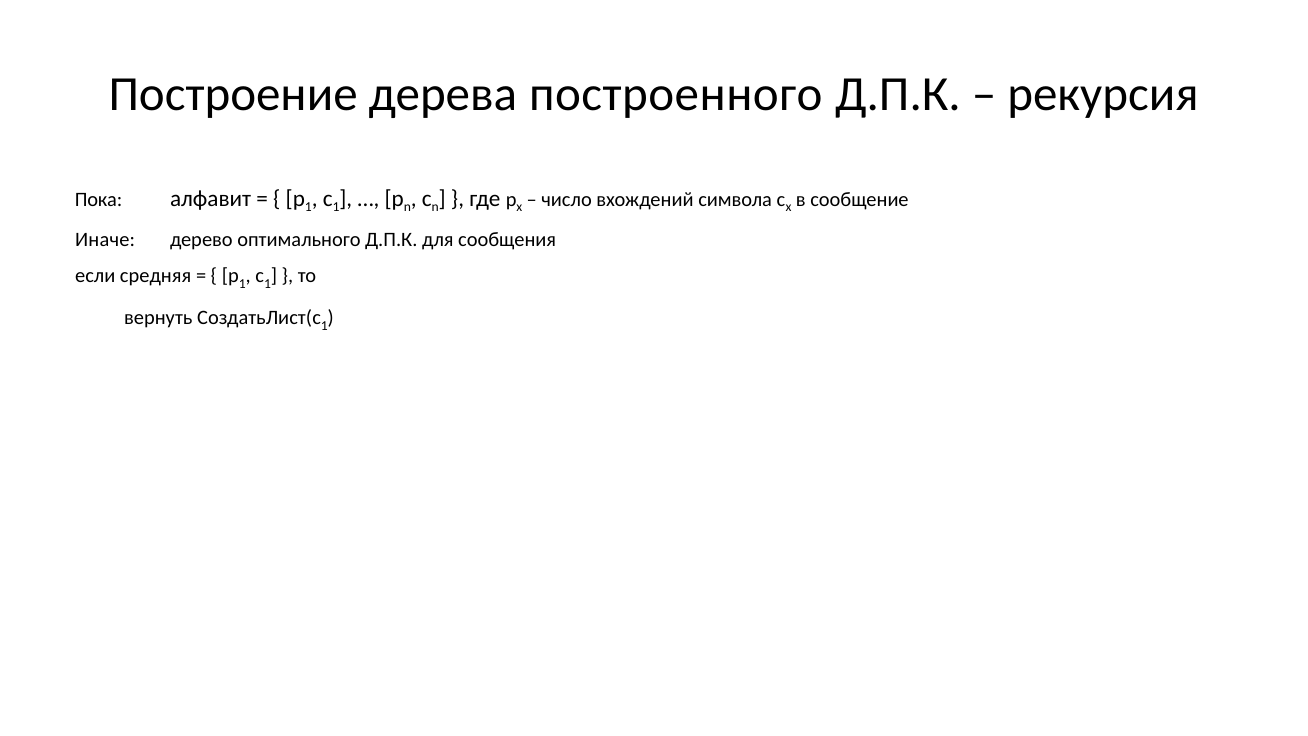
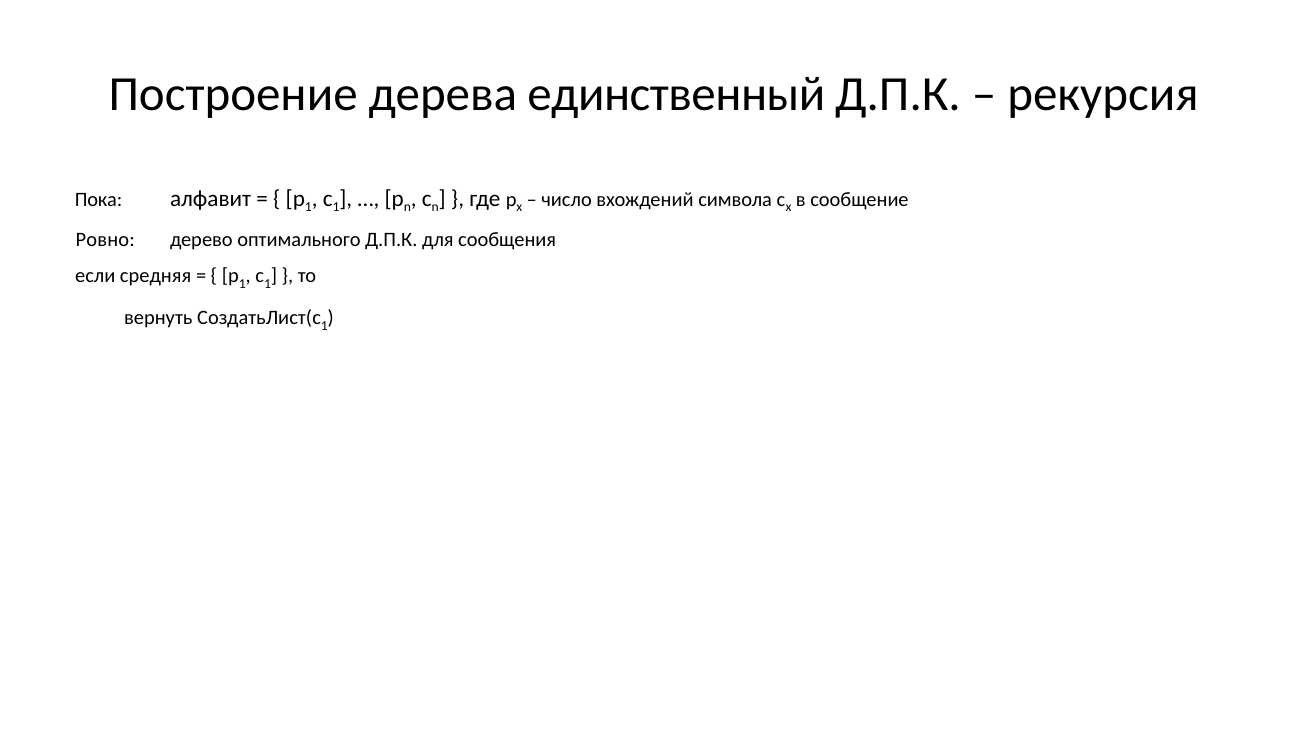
построенного: построенного -> единственный
Иначе at (105, 239): Иначе -> Ровно
